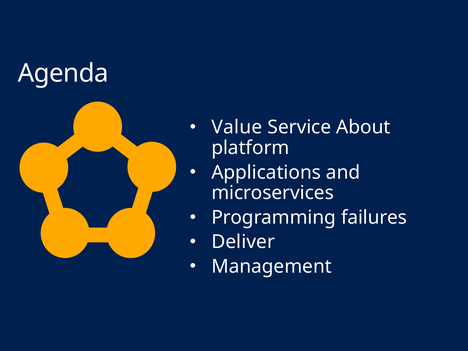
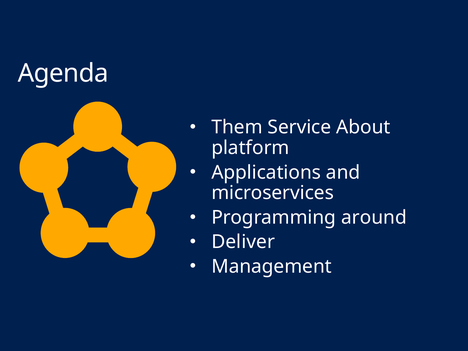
Value: Value -> Them
failures: failures -> around
